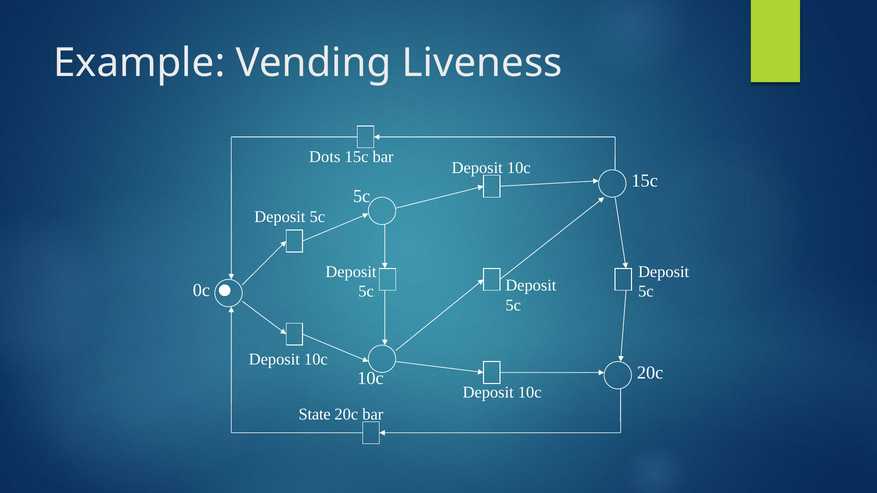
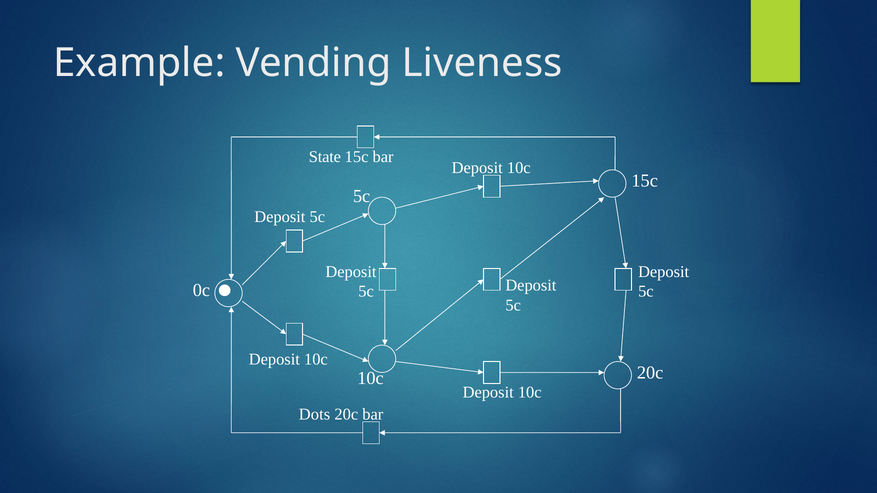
Dots: Dots -> State
State: State -> Dots
